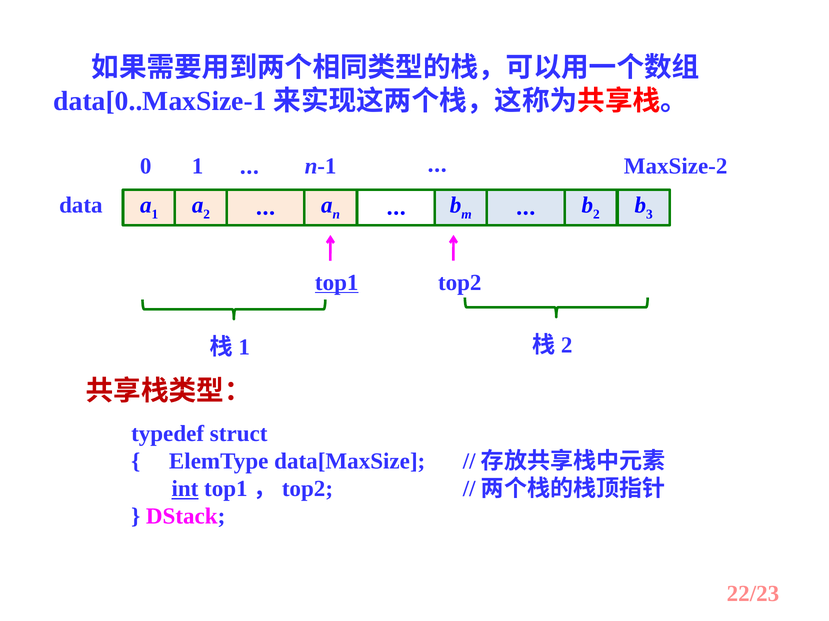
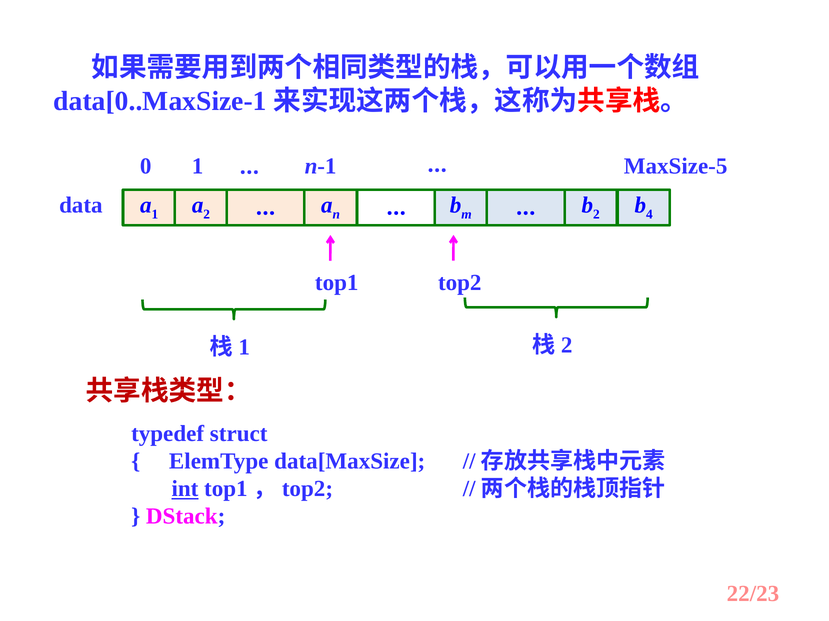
MaxSize-2: MaxSize-2 -> MaxSize-5
3: 3 -> 4
top1 underline: present -> none
